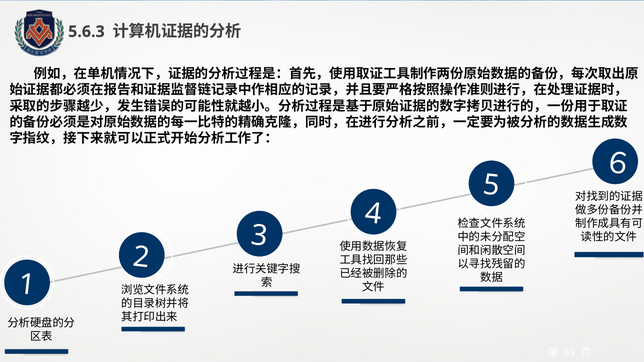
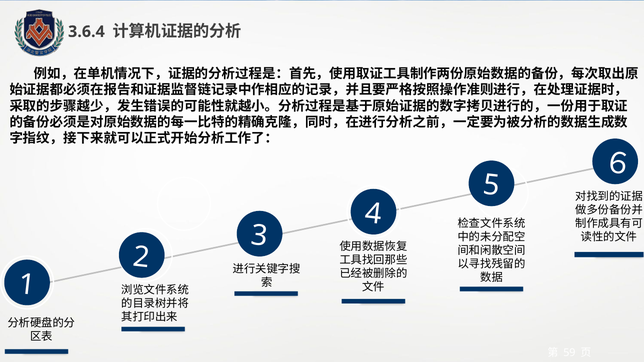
5.6.3: 5.6.3 -> 3.6.4
